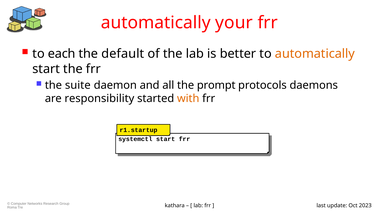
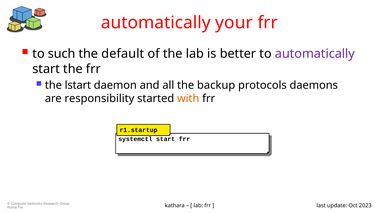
each: each -> such
automatically at (315, 54) colour: orange -> purple
suite: suite -> lstart
prompt: prompt -> backup
